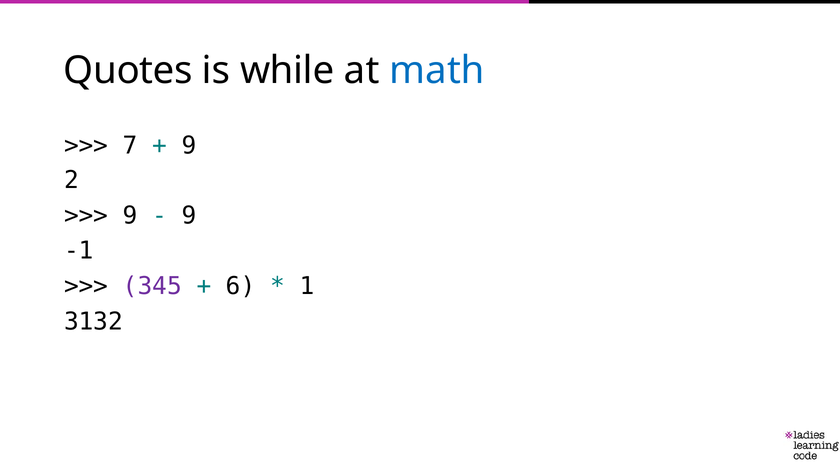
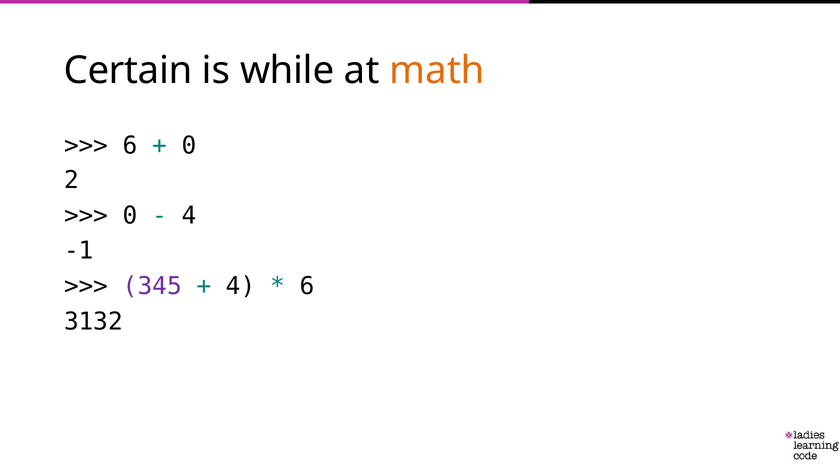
Quotes: Quotes -> Certain
math colour: blue -> orange
7 at (130, 145): 7 -> 6
9 at (189, 145): 9 -> 0
9 at (130, 215): 9 -> 0
9 at (189, 215): 9 -> 4
6 at (241, 286): 6 -> 4
1 at (307, 286): 1 -> 6
